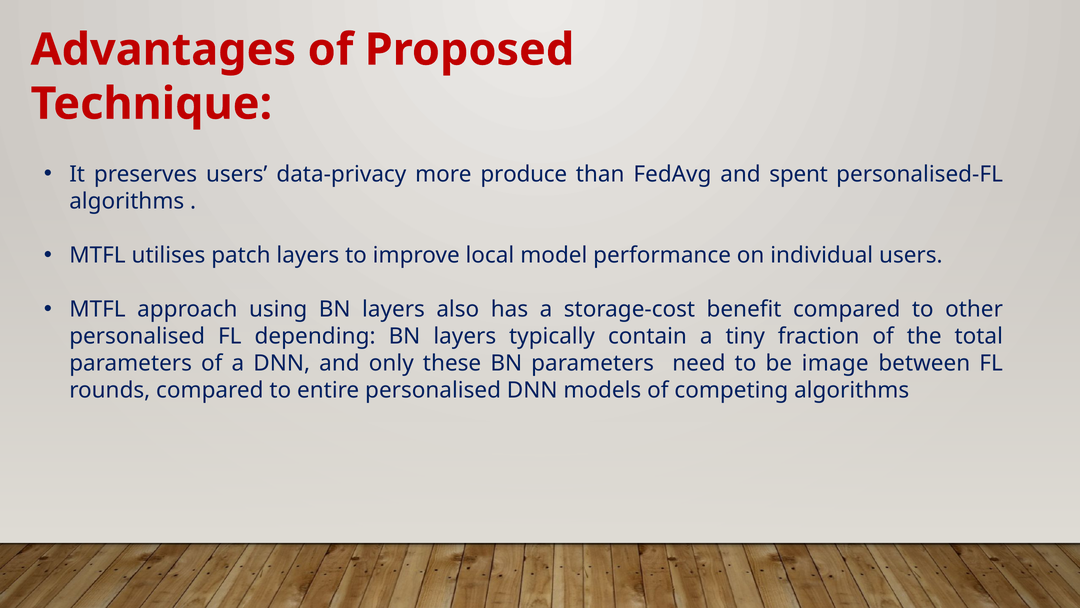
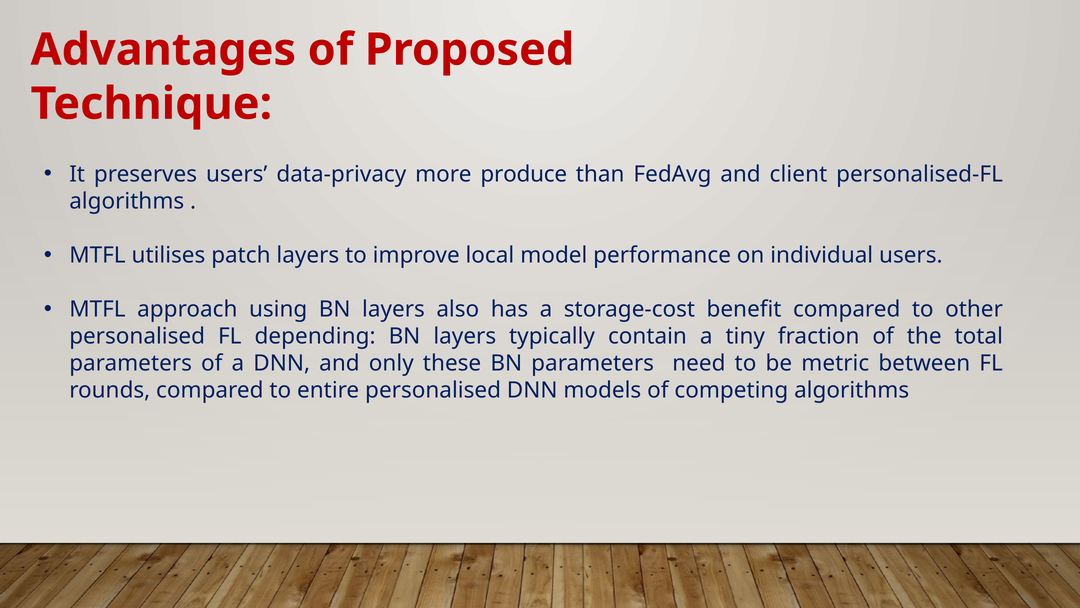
spent: spent -> client
image: image -> metric
